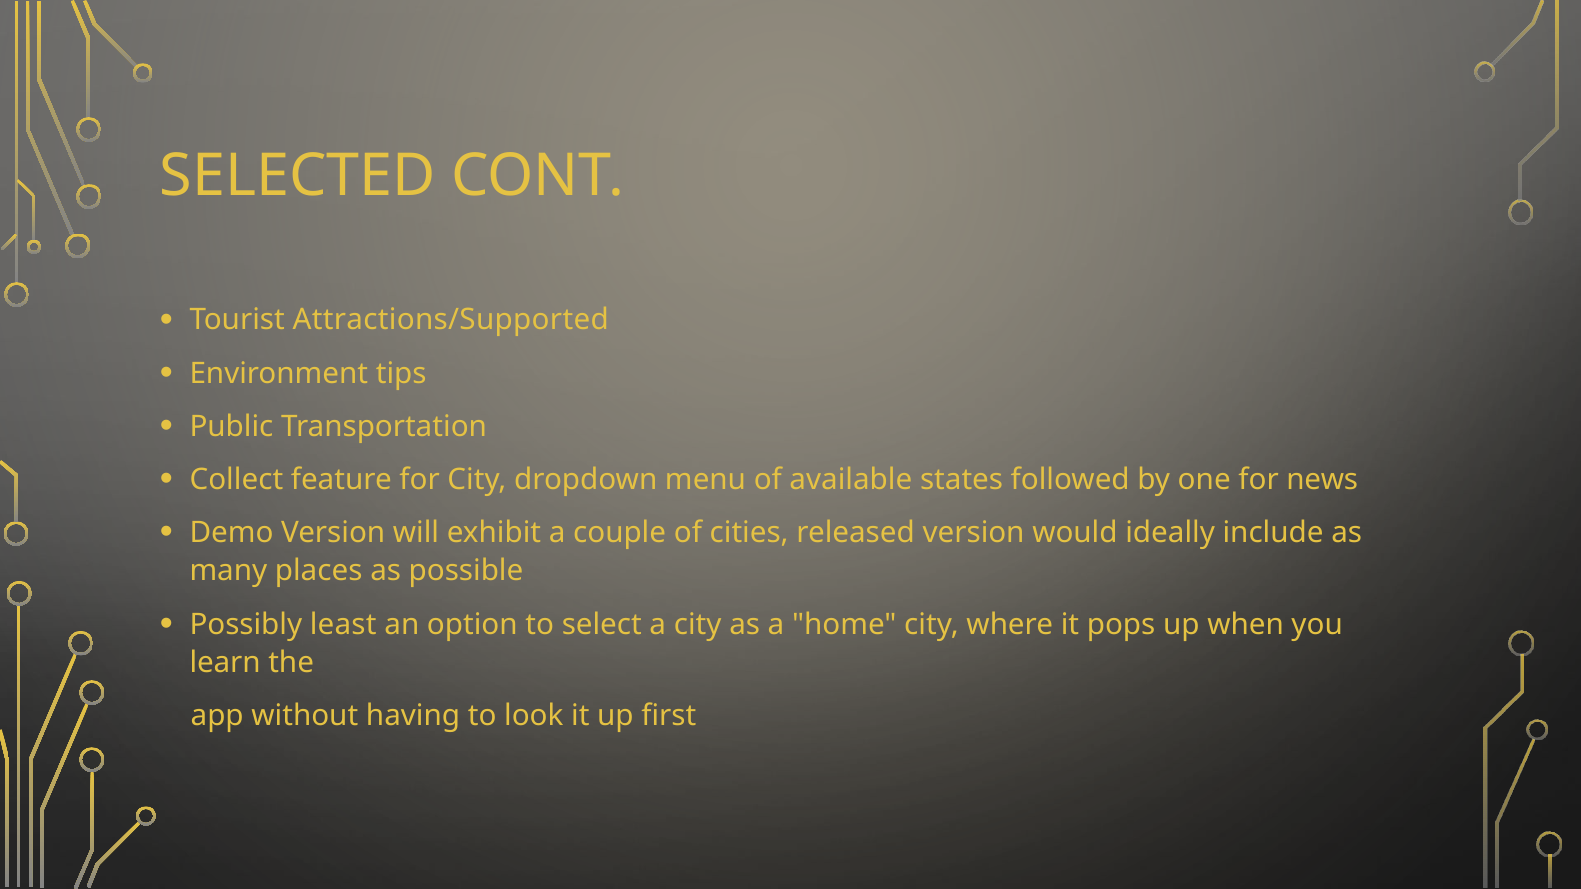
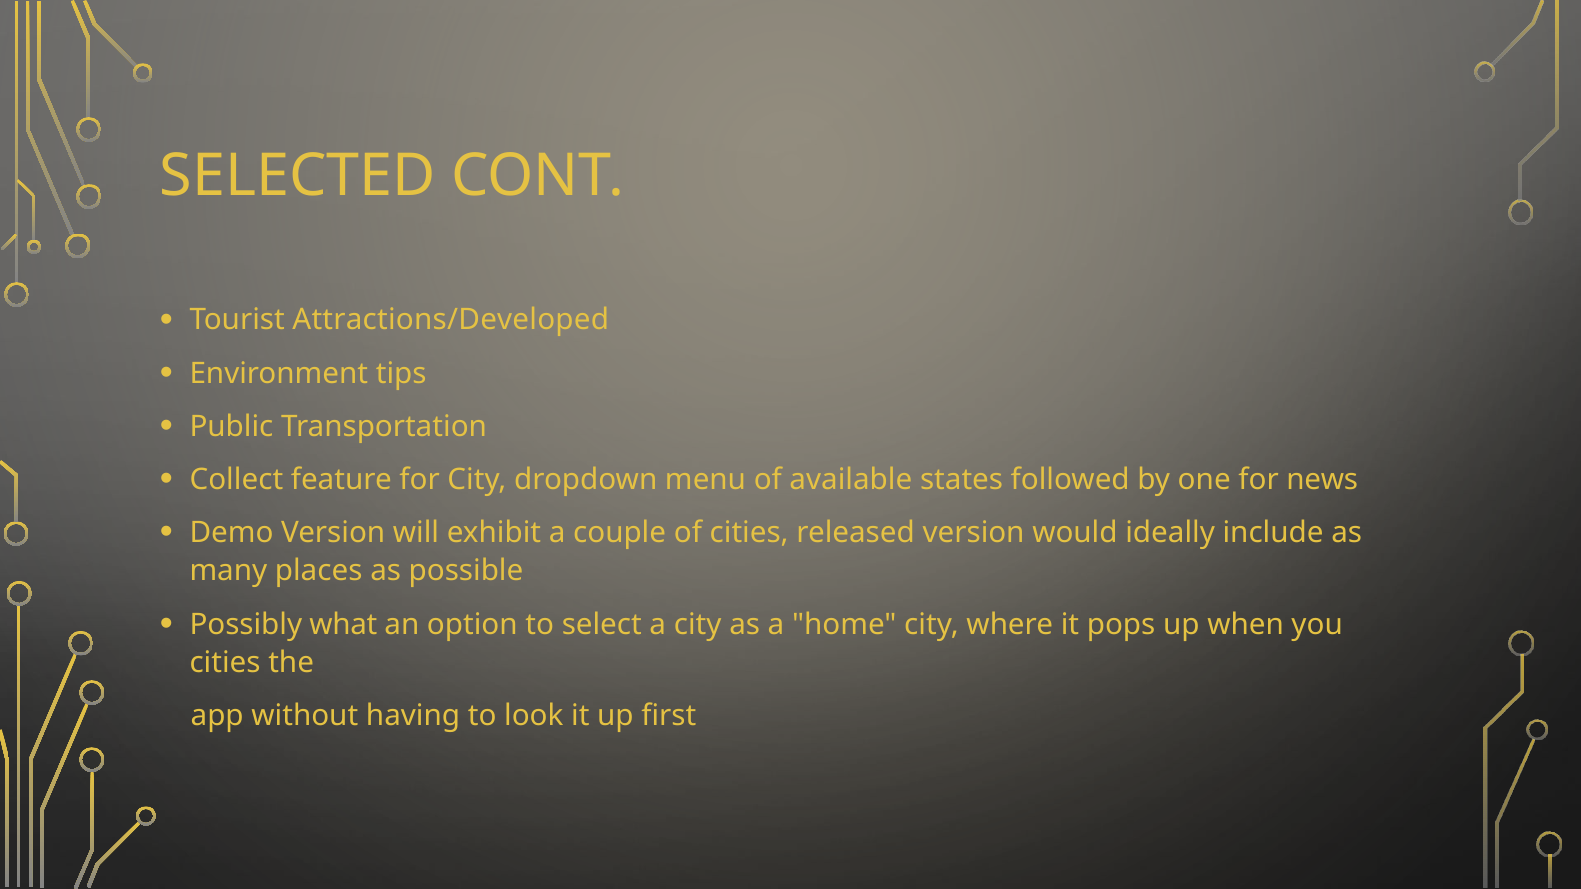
Attractions/Supported: Attractions/Supported -> Attractions/Developed
least: least -> what
learn at (225, 663): learn -> cities
